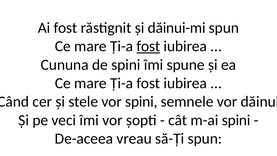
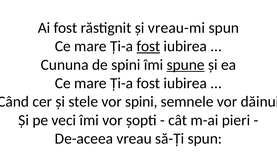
dăinui-mi: dăinui-mi -> vreau-mi
spune underline: none -> present
m-ai spini: spini -> pieri
